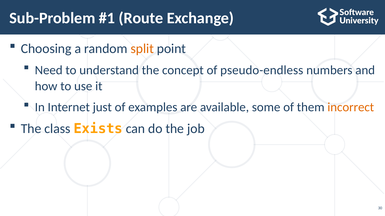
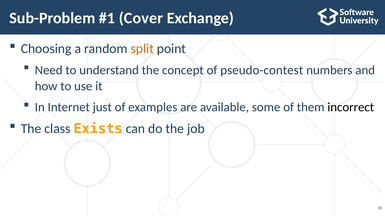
Route: Route -> Cover
pseudo-endless: pseudo-endless -> pseudo-contest
incorrect colour: orange -> black
